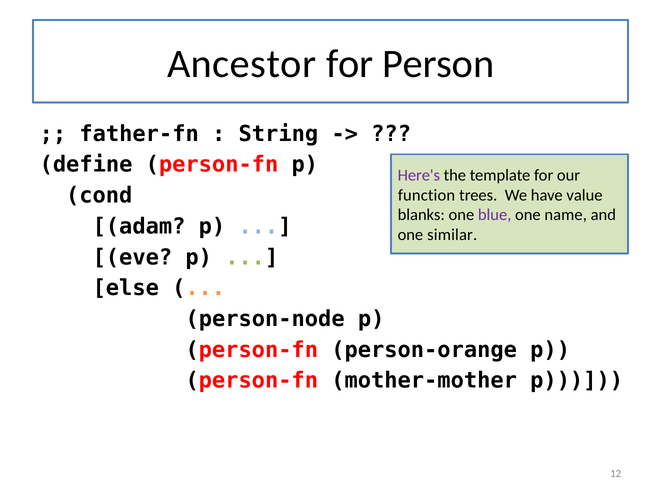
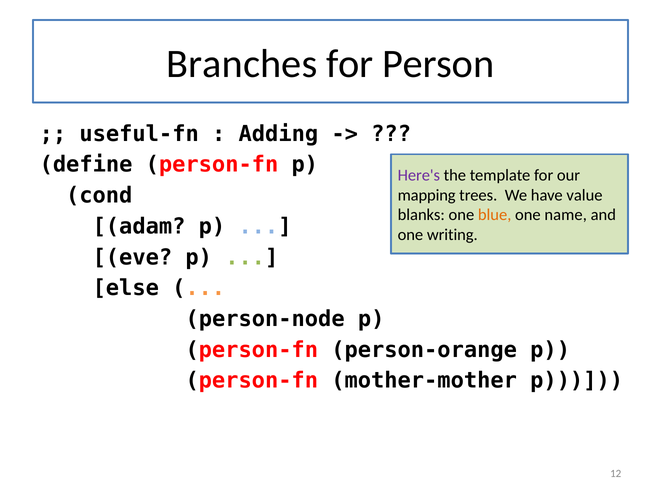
Ancestor: Ancestor -> Branches
father-fn: father-fn -> useful-fn
String: String -> Adding
function: function -> mapping
blue colour: purple -> orange
similar: similar -> writing
